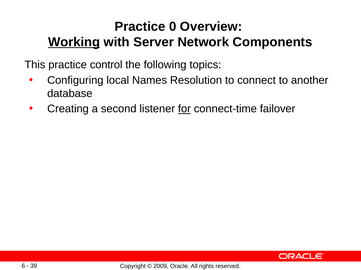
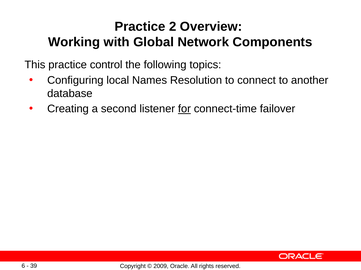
0: 0 -> 2
Working underline: present -> none
Server: Server -> Global
